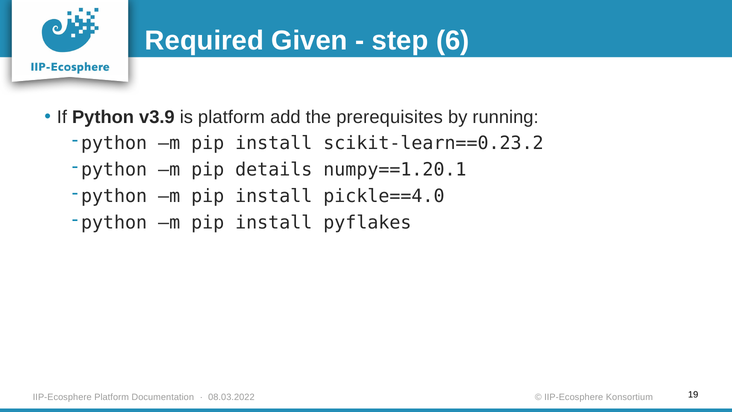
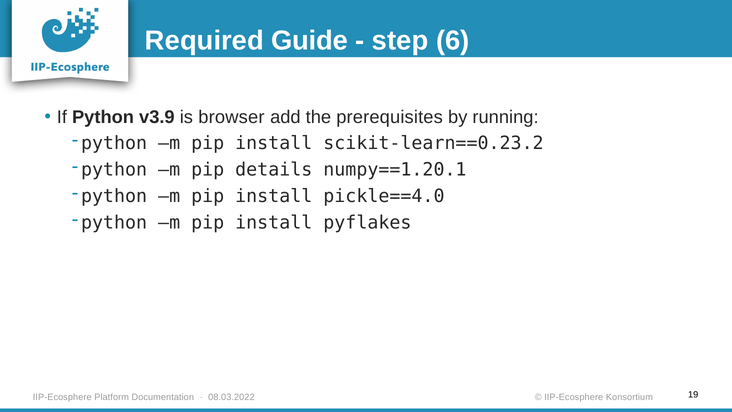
Given: Given -> Guide
is platform: platform -> browser
